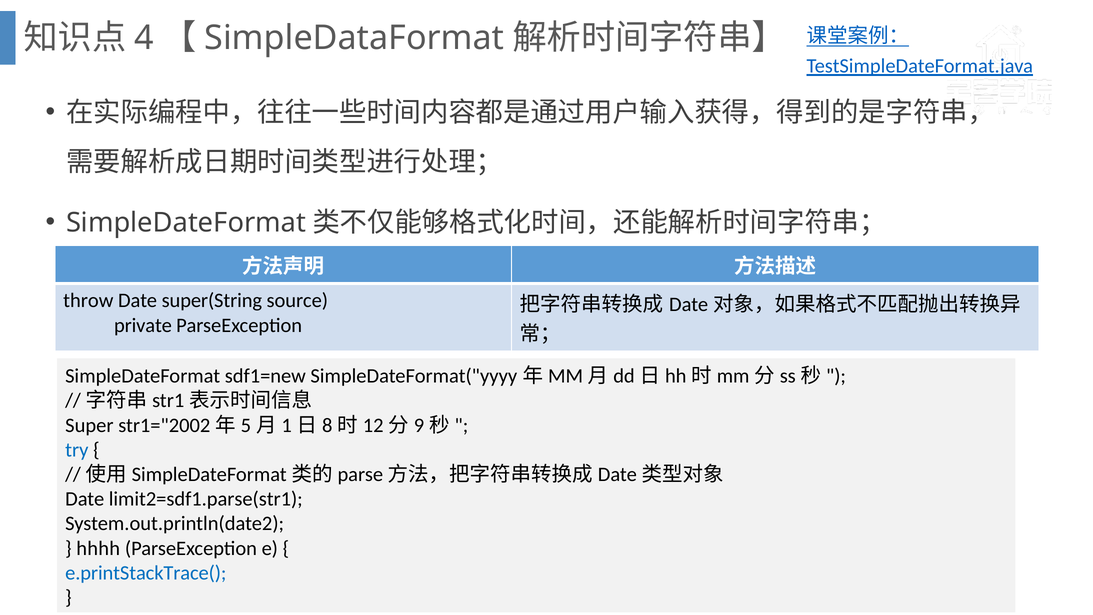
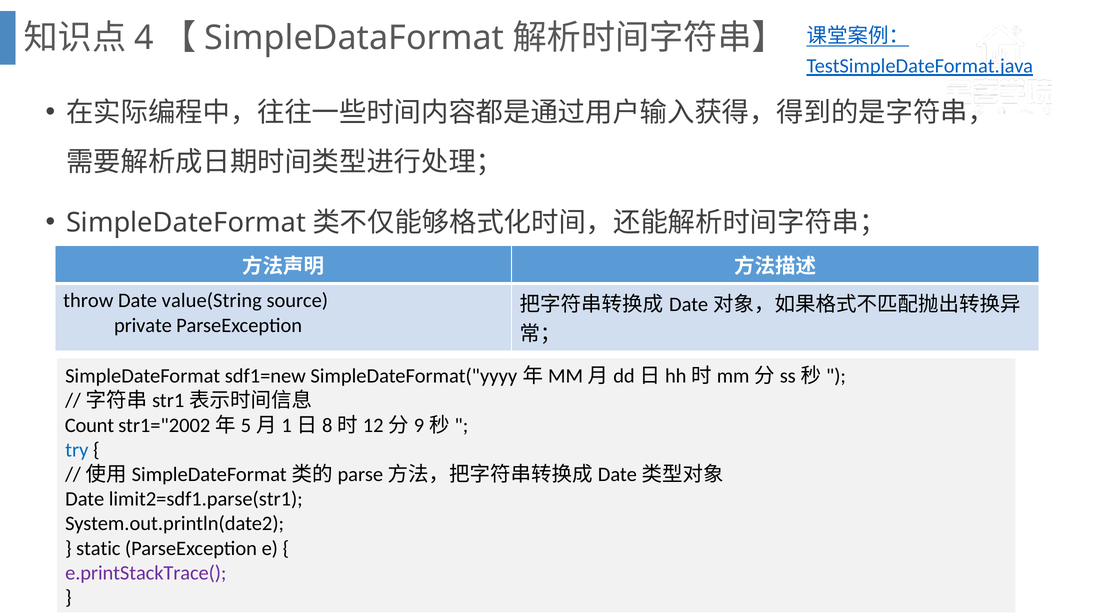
super(String: super(String -> value(String
Super: Super -> Count
hhhh: hhhh -> static
e.printStackTrace( colour: blue -> purple
